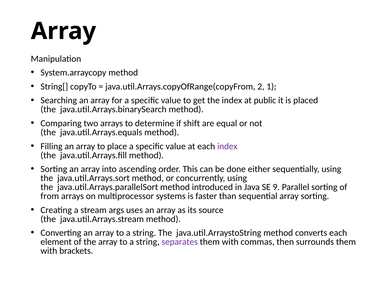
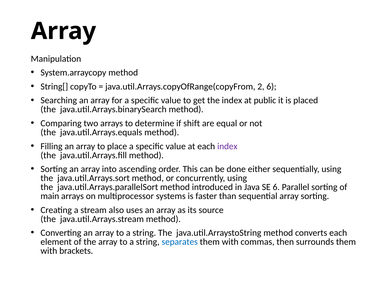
2 1: 1 -> 6
SE 9: 9 -> 6
from: from -> main
args: args -> also
separates colour: purple -> blue
